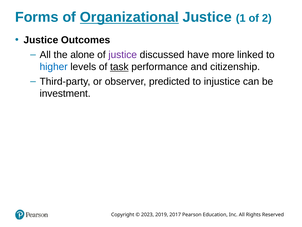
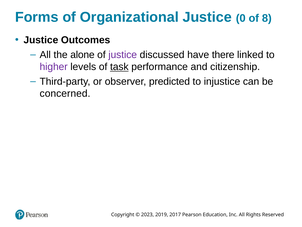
Organizational underline: present -> none
1: 1 -> 0
2: 2 -> 8
more: more -> there
higher colour: blue -> purple
investment: investment -> concerned
